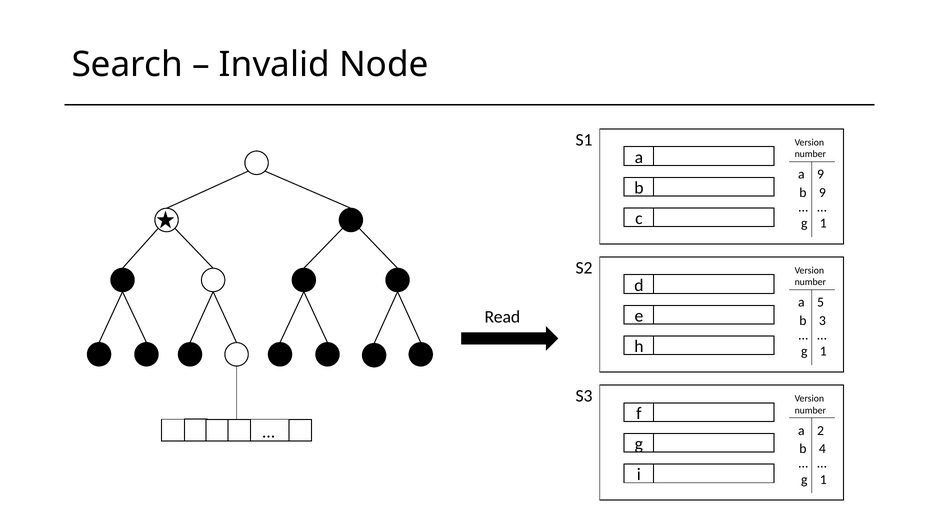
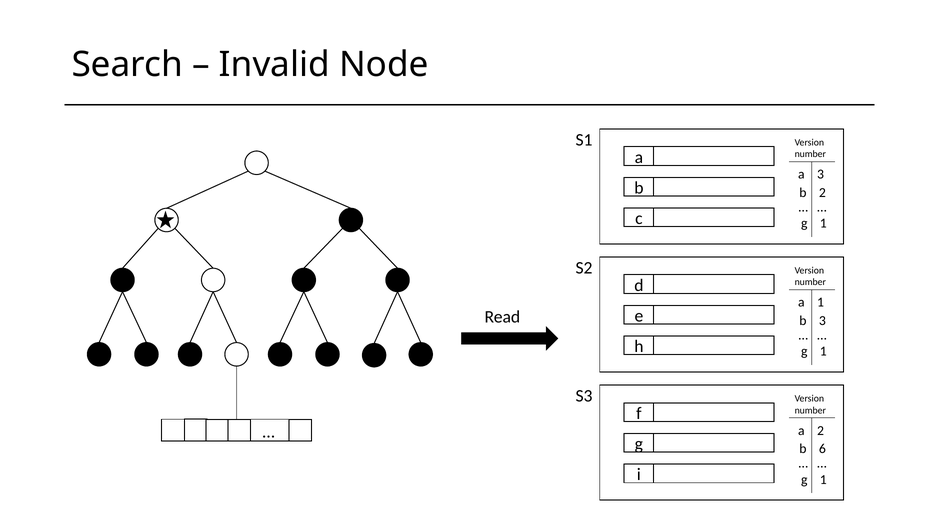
a 9: 9 -> 3
b 9: 9 -> 2
a 5: 5 -> 1
4: 4 -> 6
